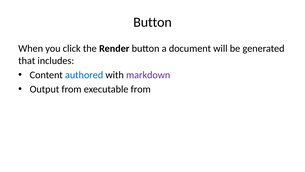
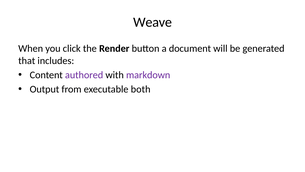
Button at (153, 22): Button -> Weave
authored colour: blue -> purple
executable from: from -> both
